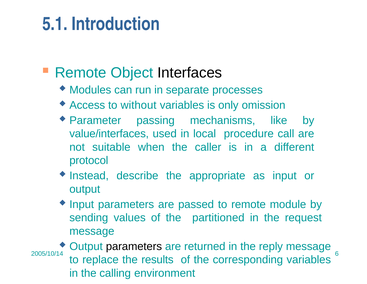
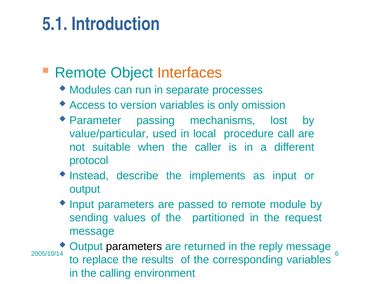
Interfaces colour: black -> orange
without: without -> version
like: like -> lost
value/interfaces: value/interfaces -> value/particular
appropriate: appropriate -> implements
